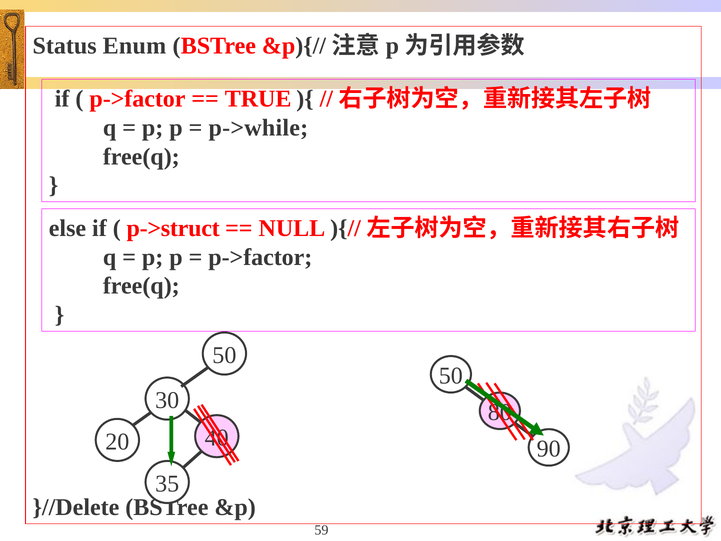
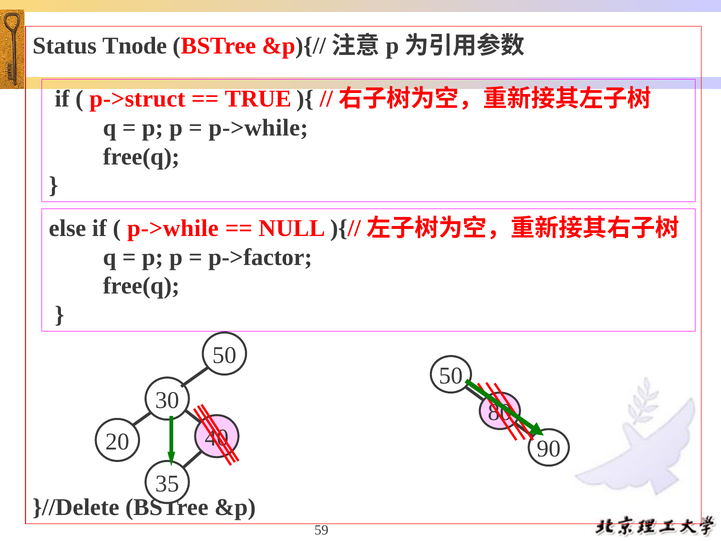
Enum: Enum -> Tnode
p->factor at (137, 99): p->factor -> p->struct
p->struct at (173, 228): p->struct -> p->while
